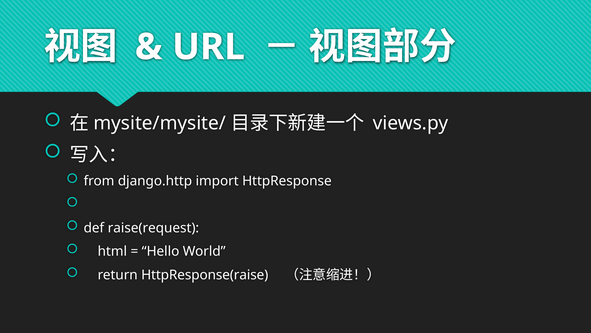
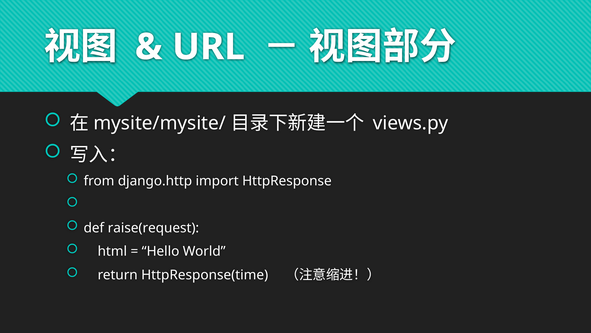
HttpResponse(raise: HttpResponse(raise -> HttpResponse(time
